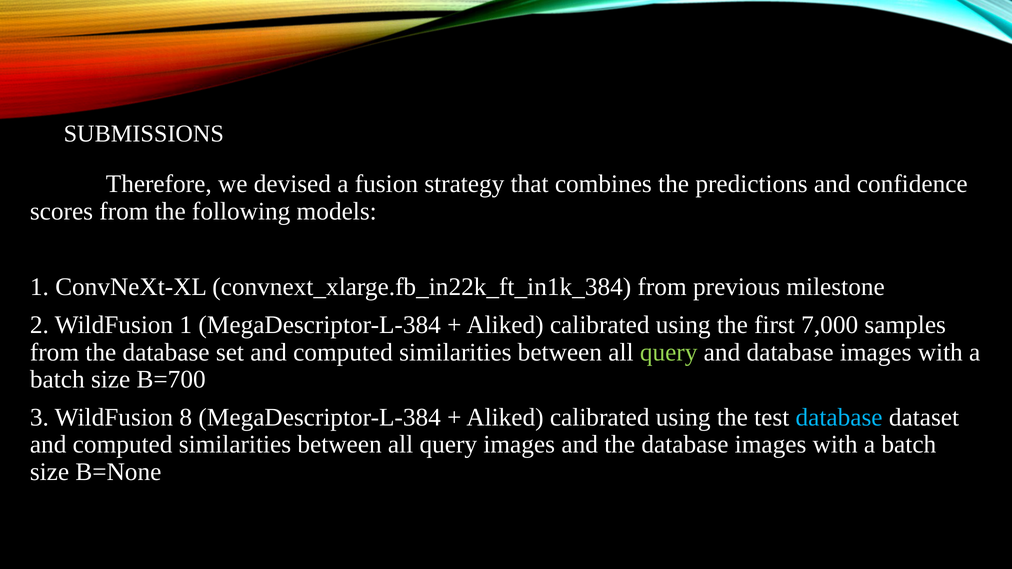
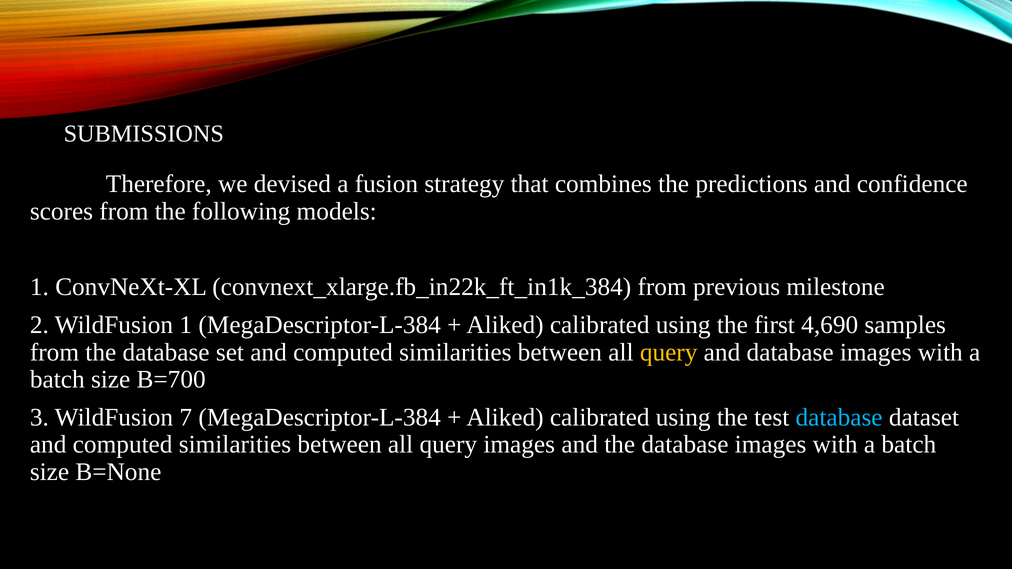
7,000: 7,000 -> 4,690
query at (669, 352) colour: light green -> yellow
8: 8 -> 7
